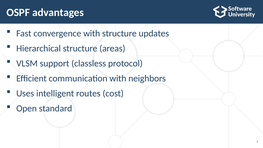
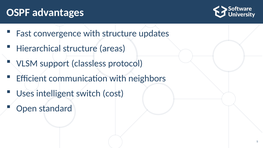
routes: routes -> switch
